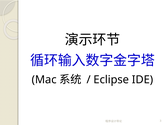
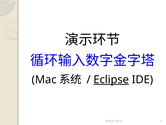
Eclipse underline: none -> present
